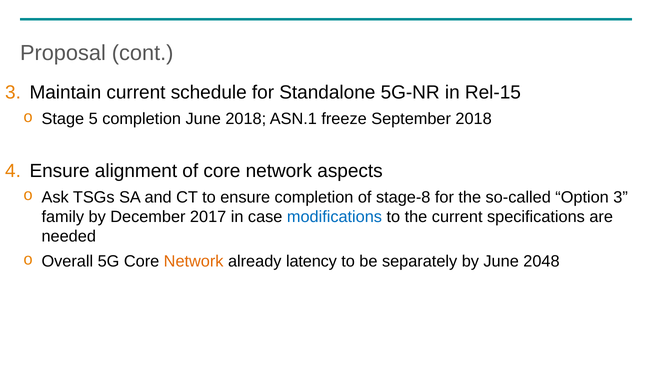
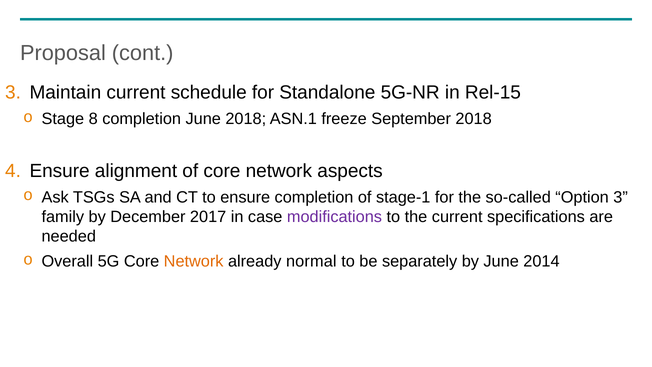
5: 5 -> 8
stage-8: stage-8 -> stage-1
modifications colour: blue -> purple
latency: latency -> normal
2048: 2048 -> 2014
